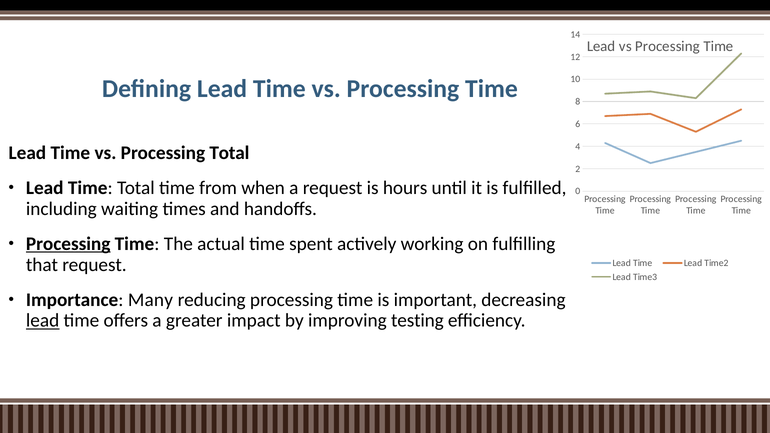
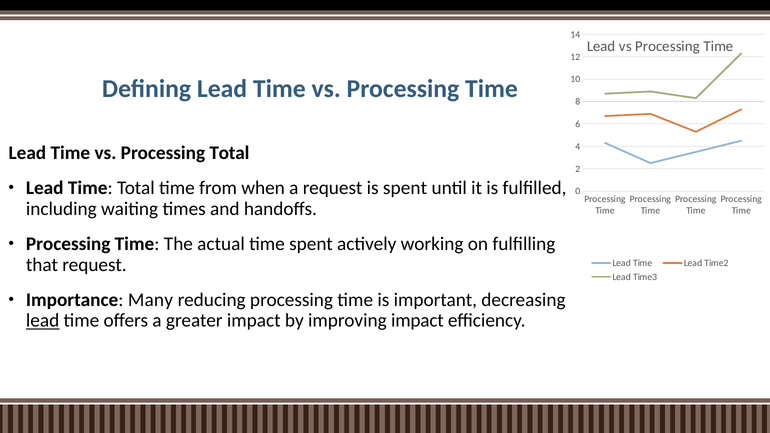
is hours: hours -> spent
Processing at (68, 244) underline: present -> none
improving testing: testing -> impact
